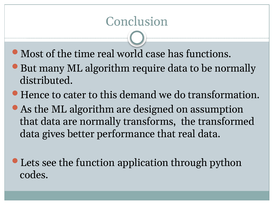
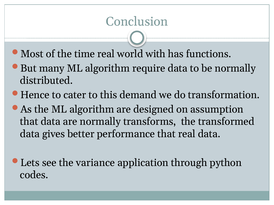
case: case -> with
function: function -> variance
